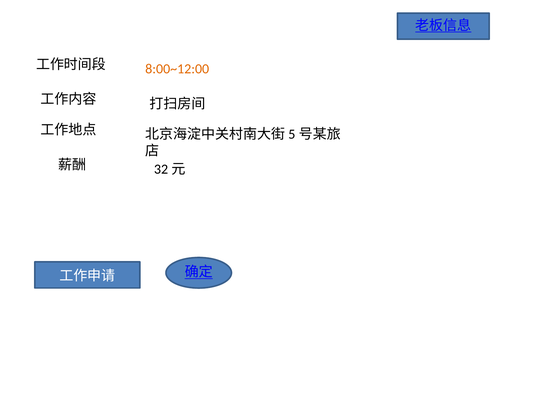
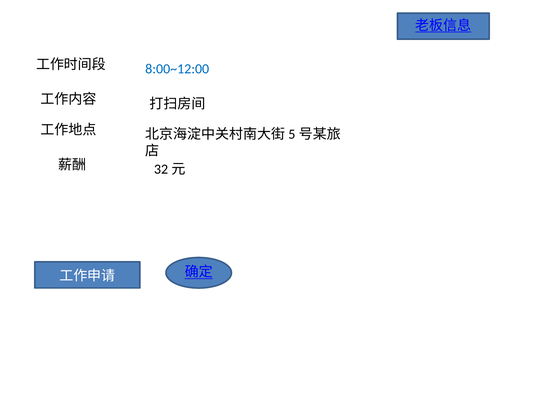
8:00~12:00 colour: orange -> blue
